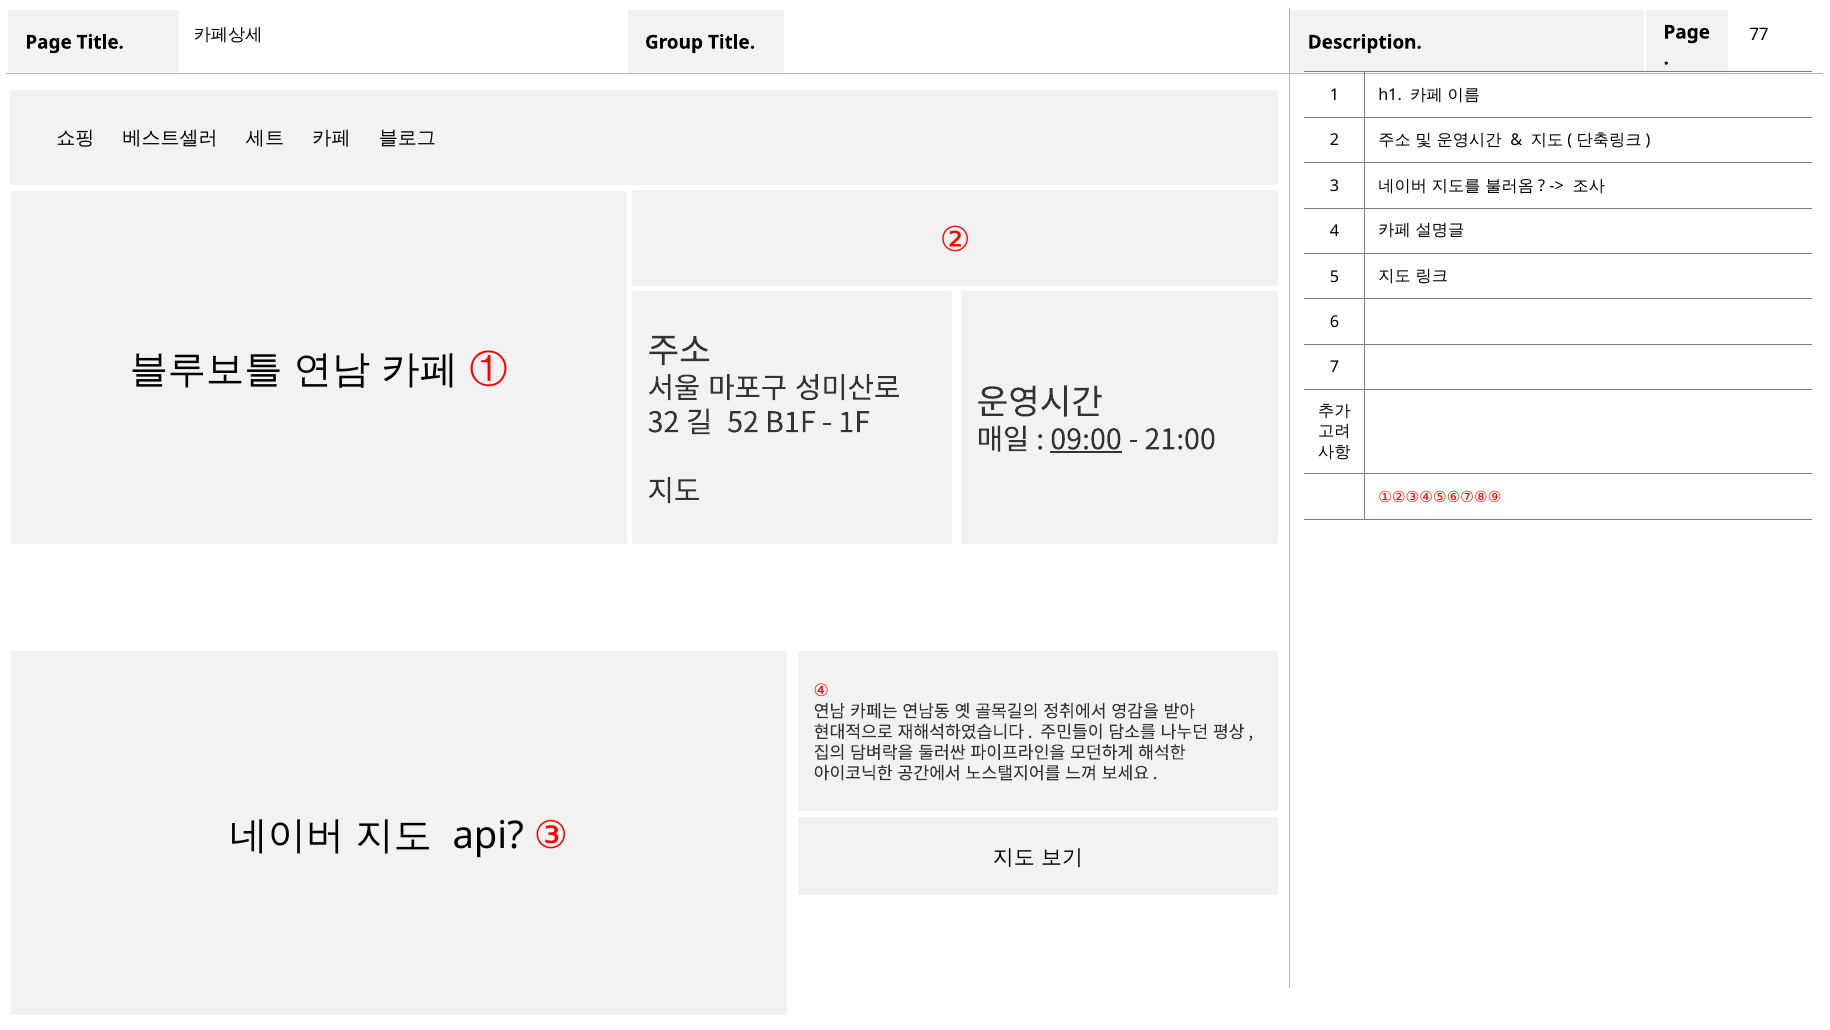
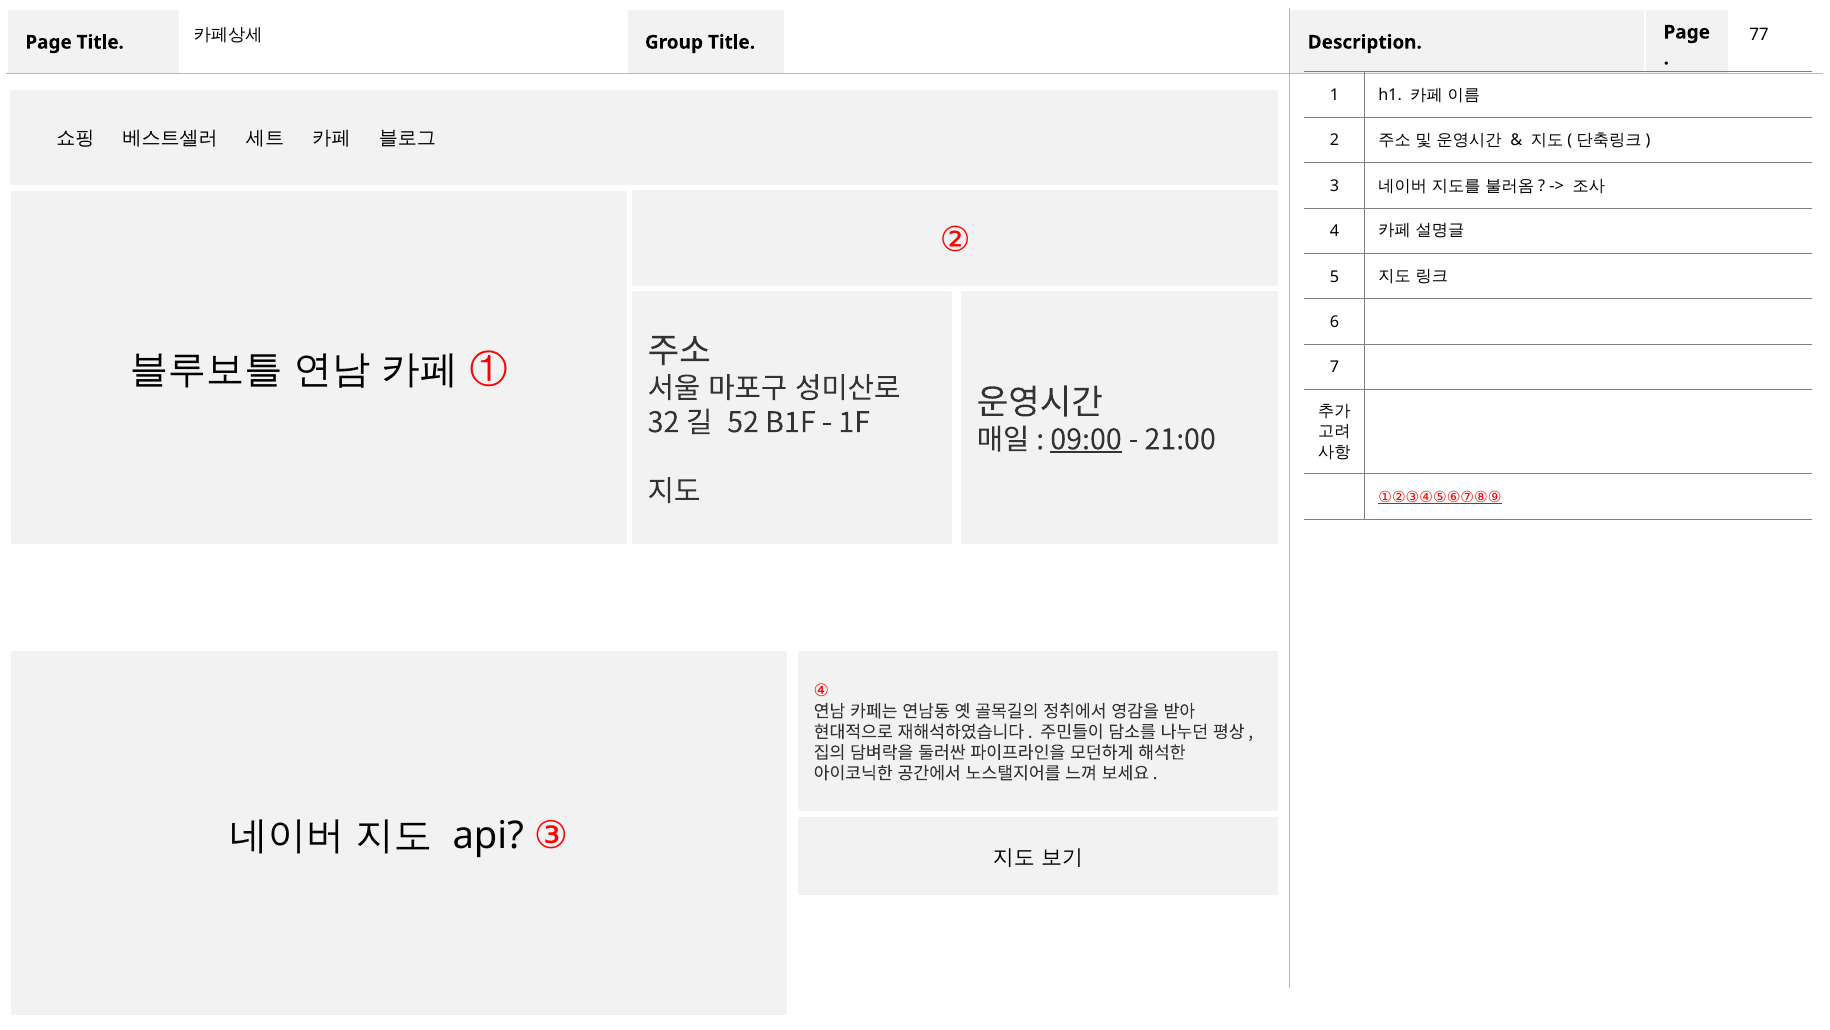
①②③④⑤⑥⑦⑧⑨ underline: none -> present
